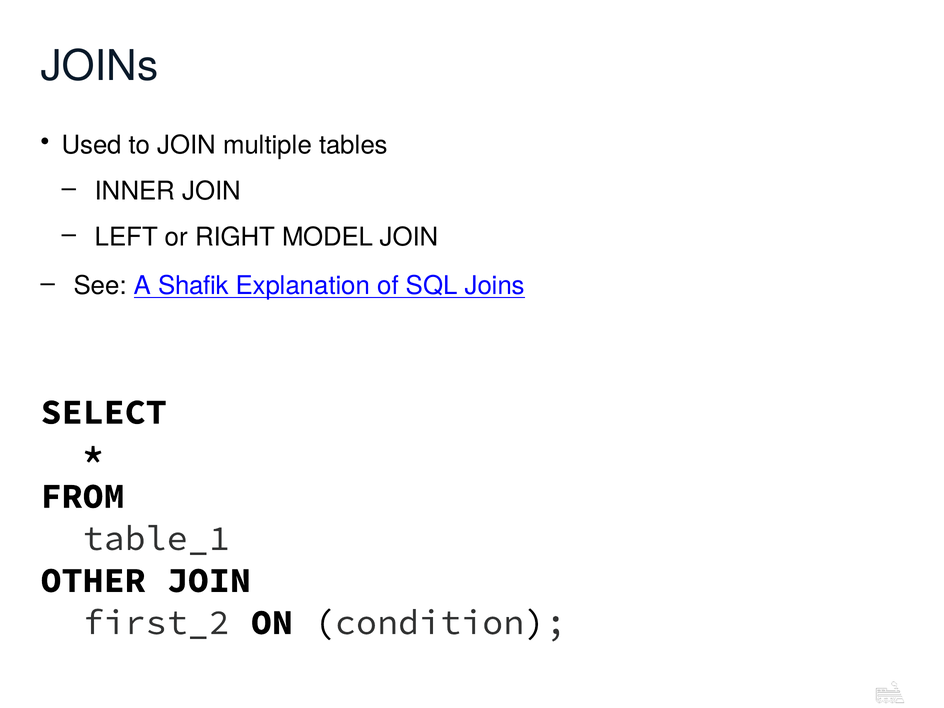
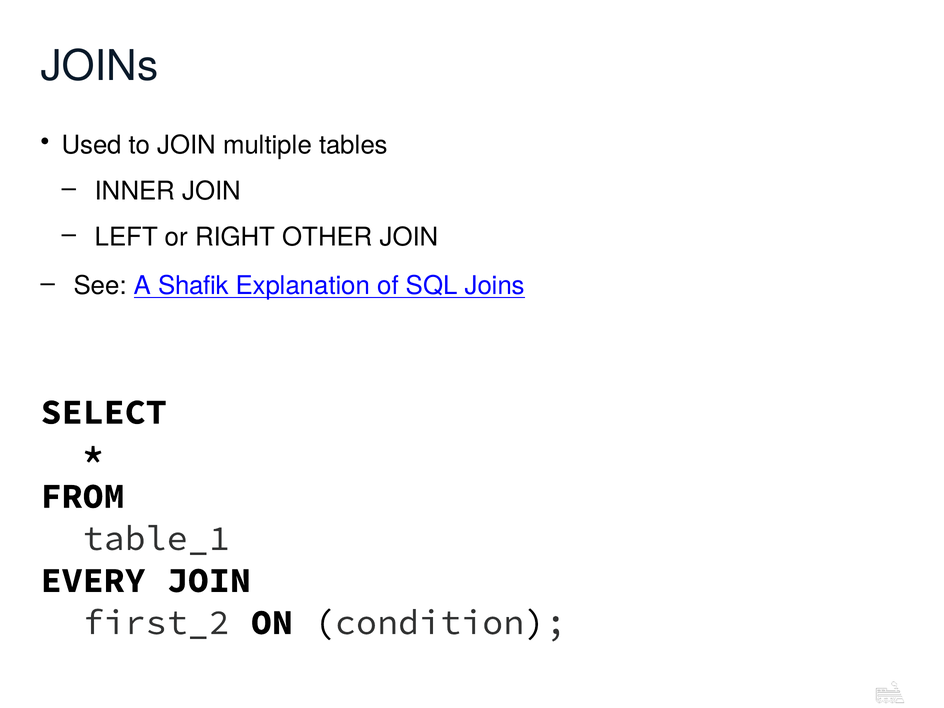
MODEL: MODEL -> OTHER
OTHER: OTHER -> EVERY
